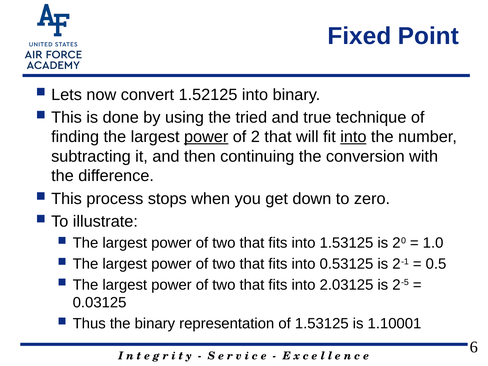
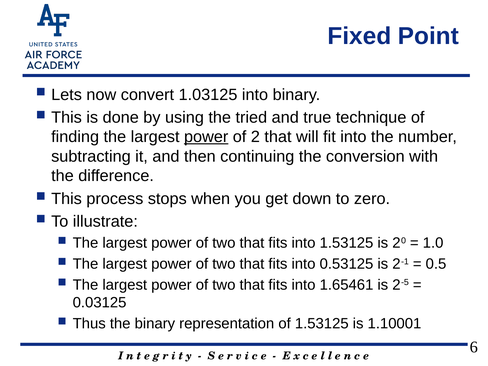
1.52125: 1.52125 -> 1.03125
into at (353, 137) underline: present -> none
2.03125: 2.03125 -> 1.65461
